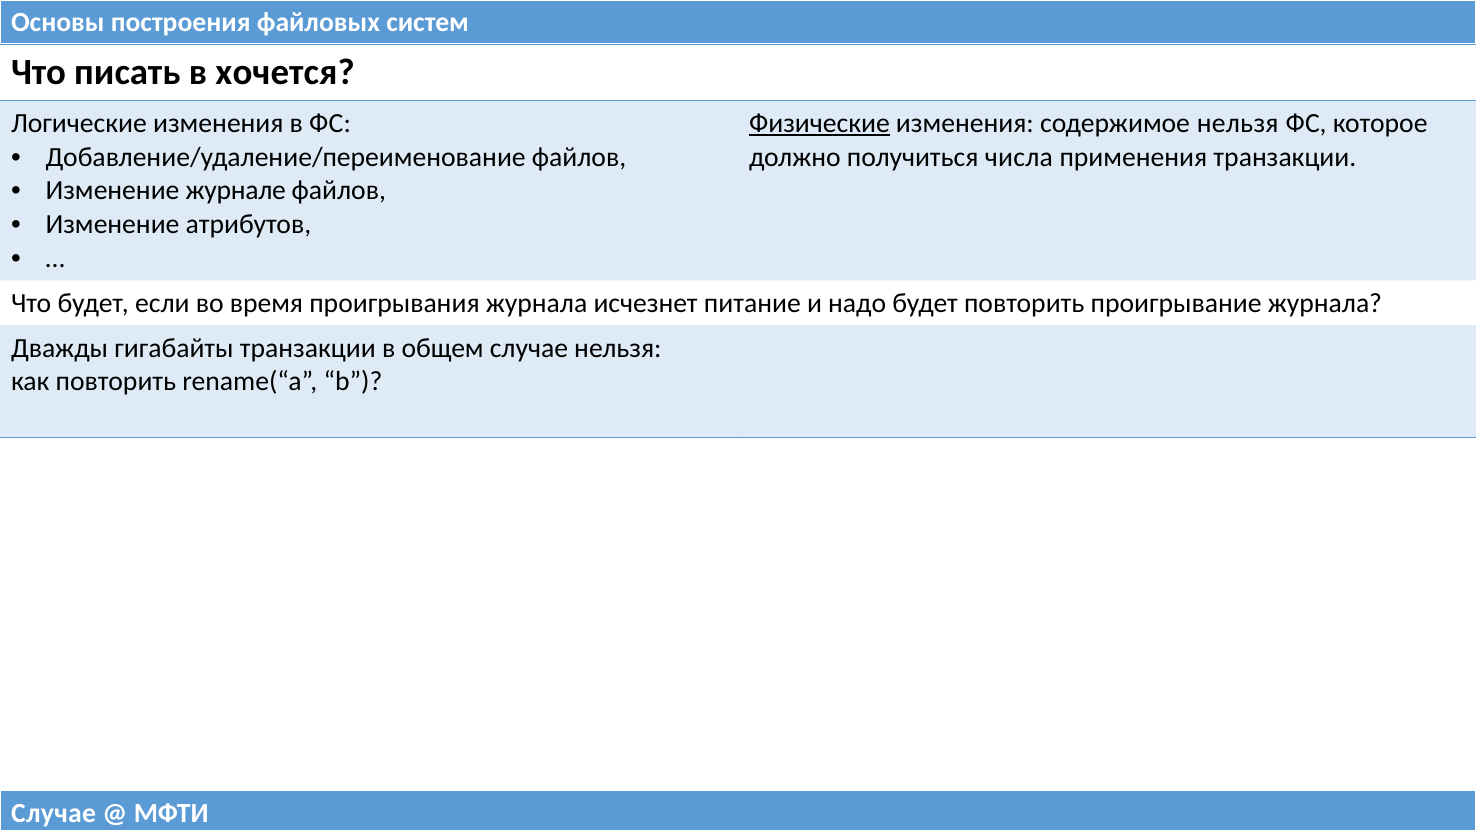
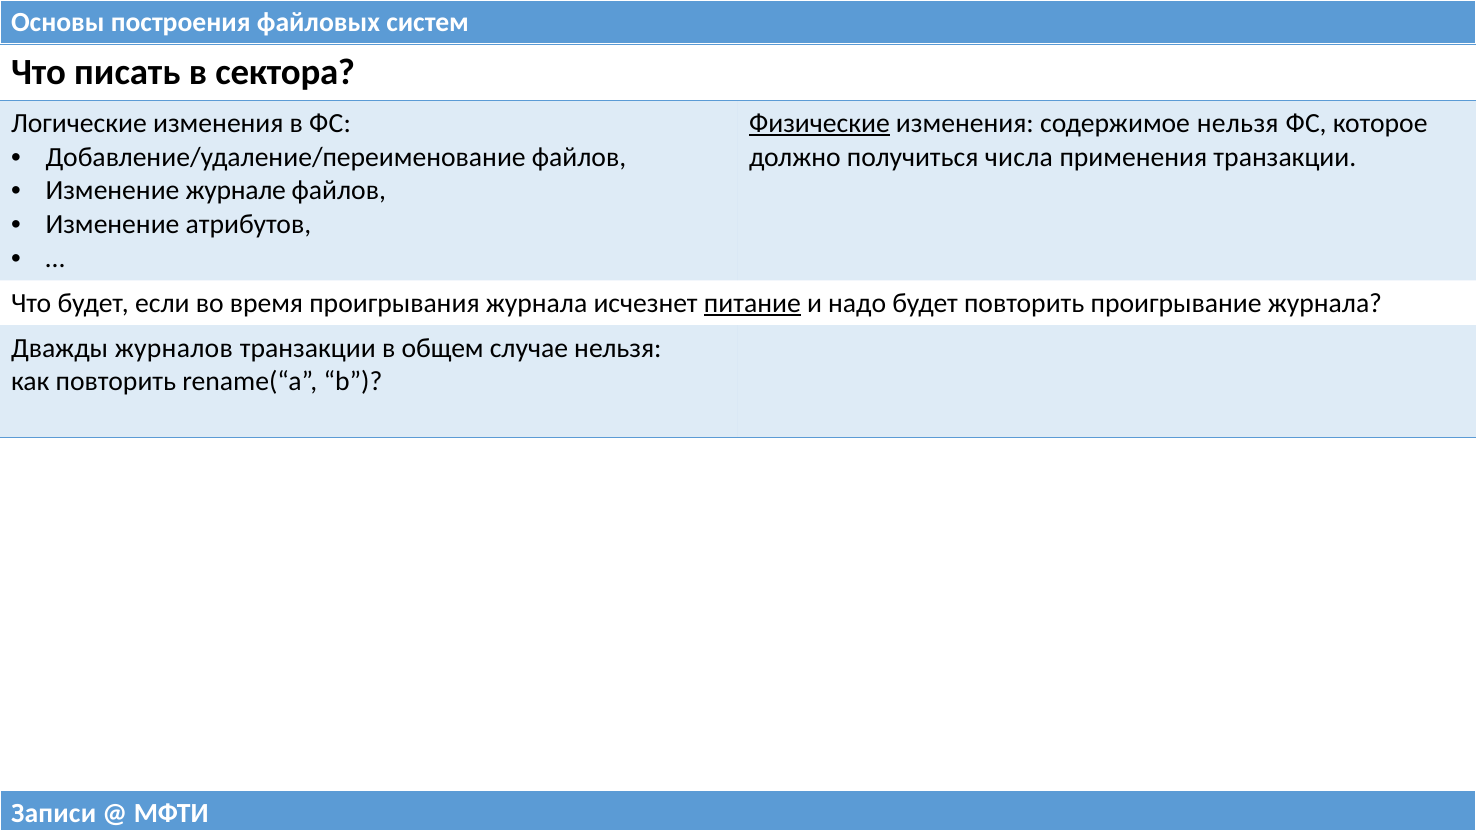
хочется: хочется -> сектора
питание underline: none -> present
гигабайты: гигабайты -> журналов
Случае at (54, 814): Случае -> Записи
